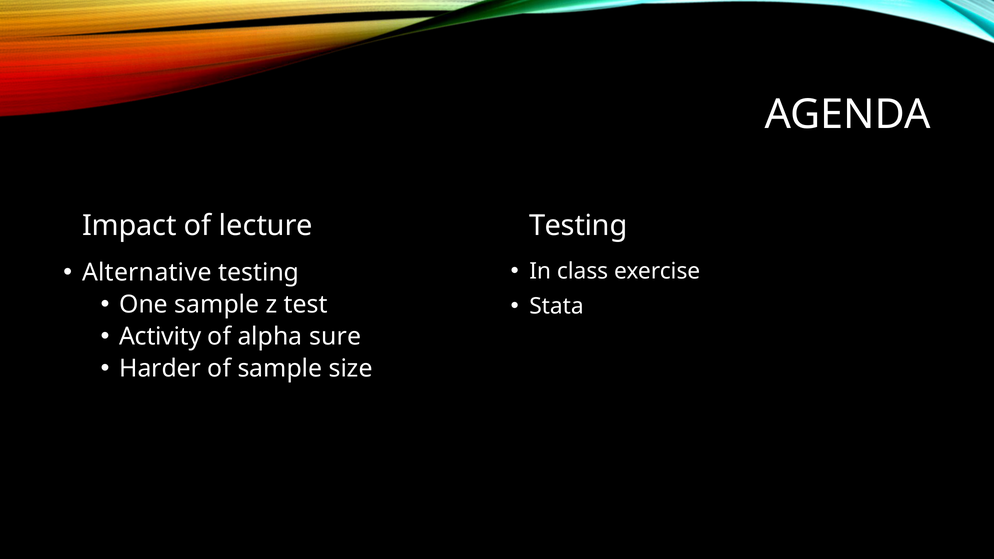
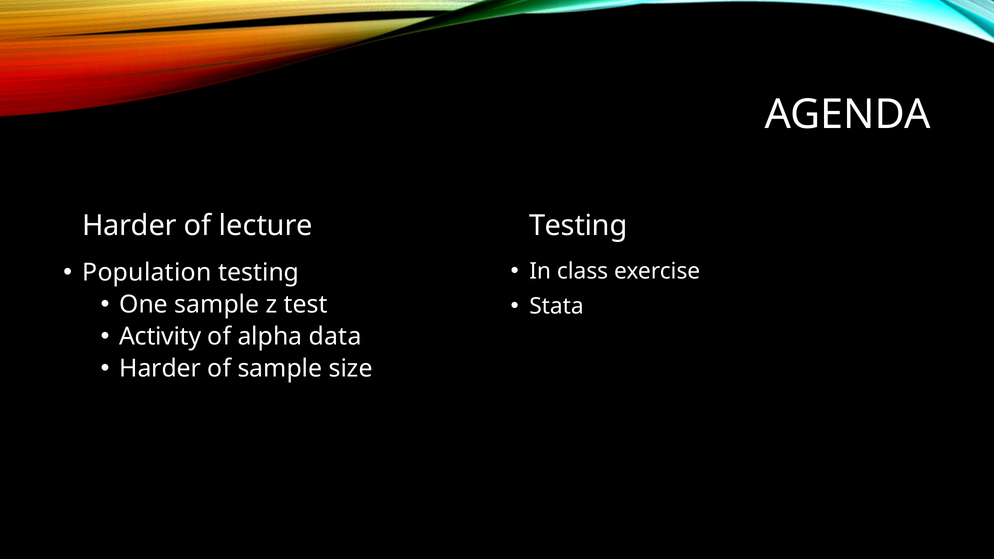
Impact at (129, 226): Impact -> Harder
Alternative: Alternative -> Population
sure: sure -> data
